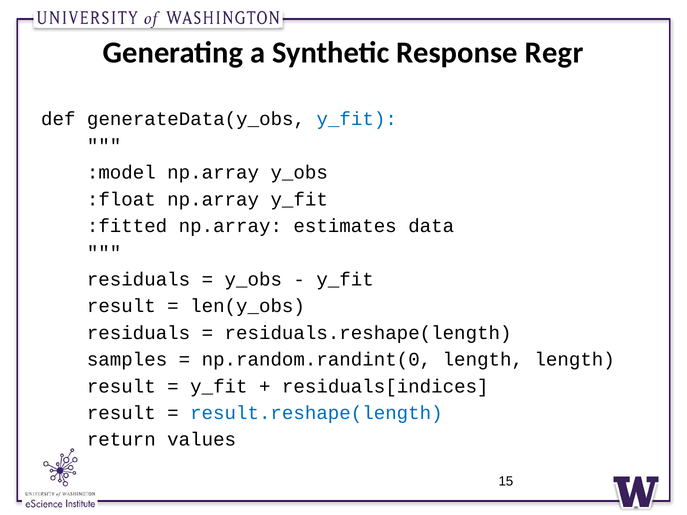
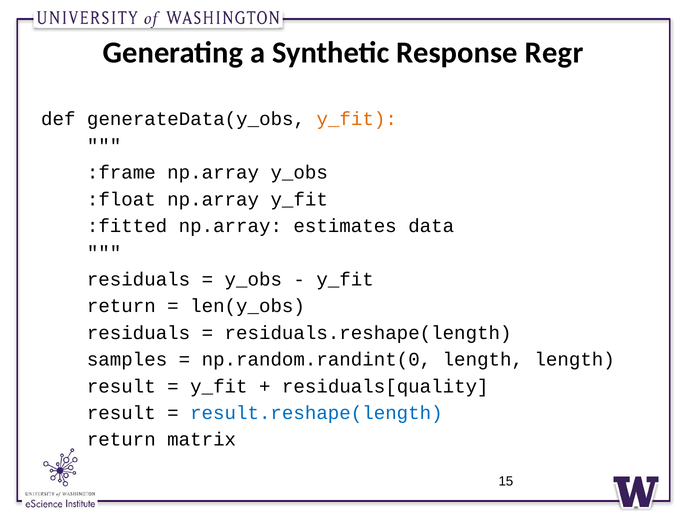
y_fit at (357, 119) colour: blue -> orange
:model: :model -> :frame
result at (121, 306): result -> return
residuals[indices: residuals[indices -> residuals[quality
values: values -> matrix
